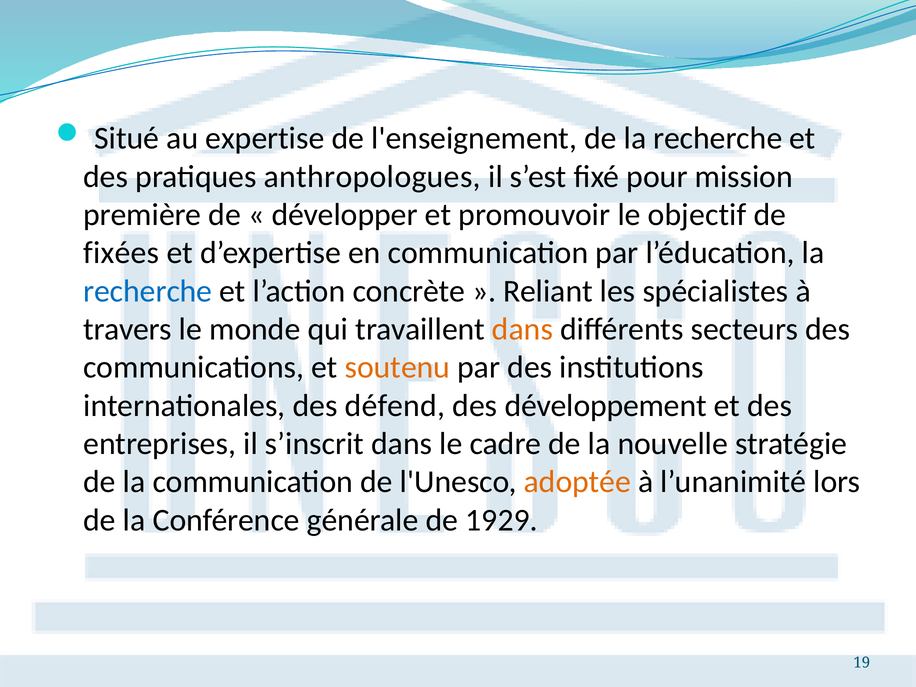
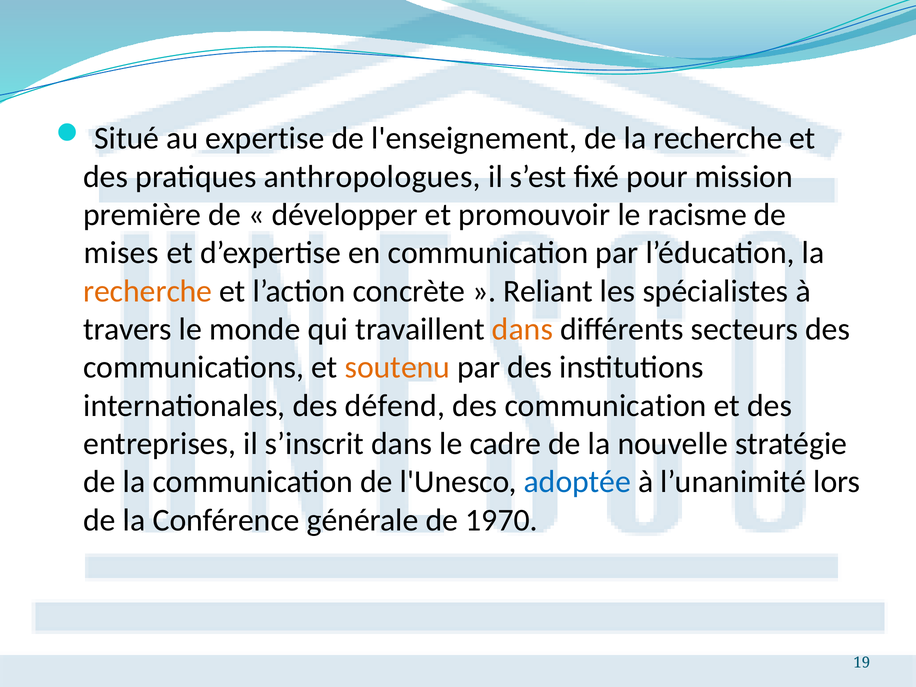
objectif: objectif -> racisme
fixées: fixées -> mises
recherche at (148, 291) colour: blue -> orange
des développement: développement -> communication
adoptée colour: orange -> blue
1929: 1929 -> 1970
